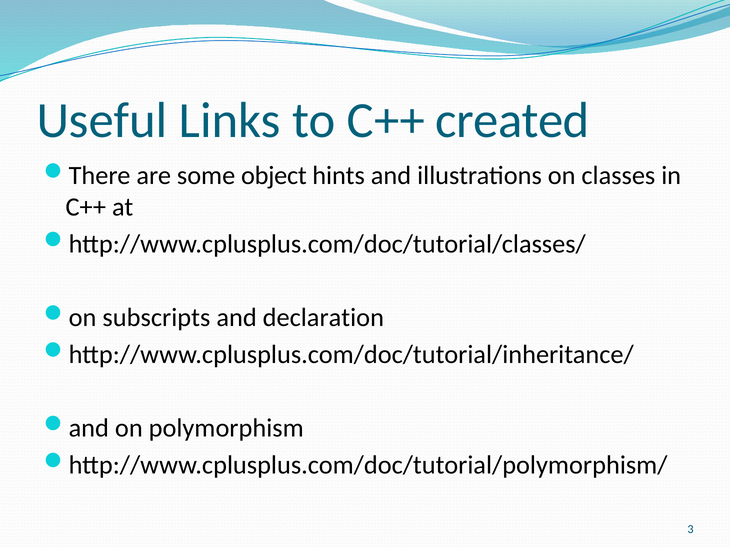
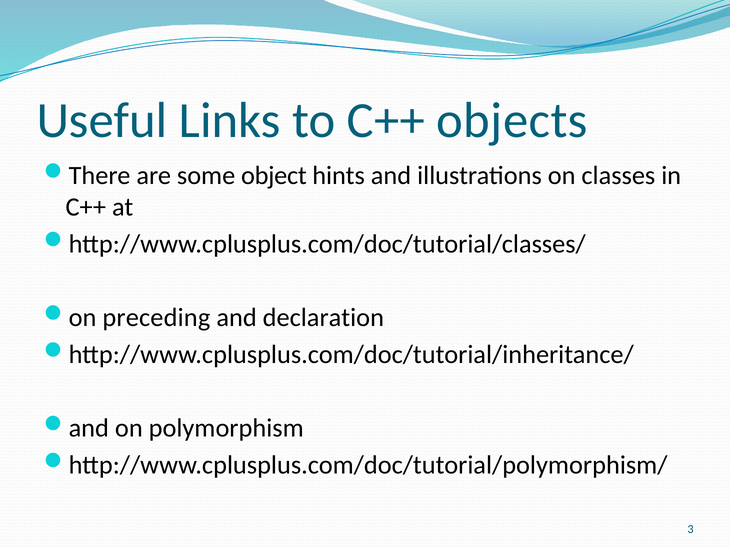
created: created -> objects
subscripts: subscripts -> preceding
